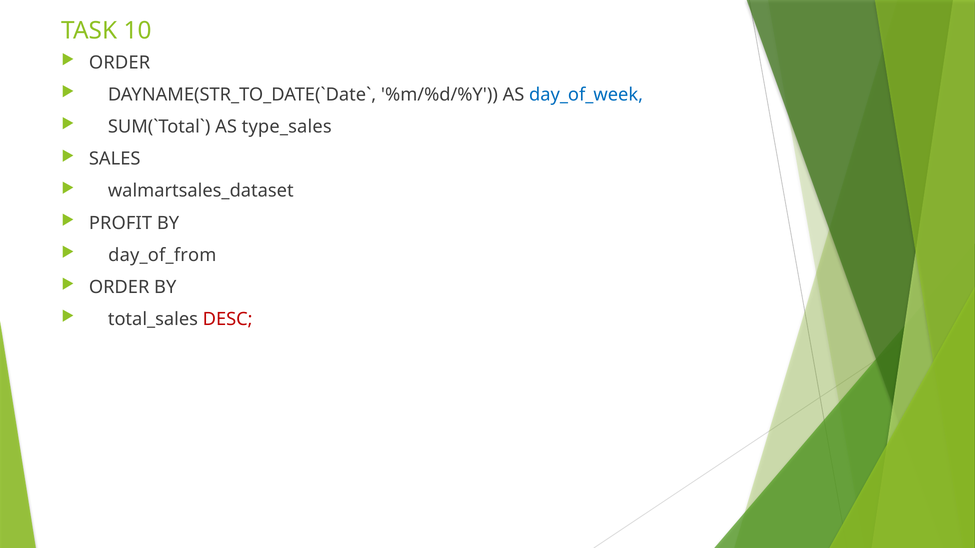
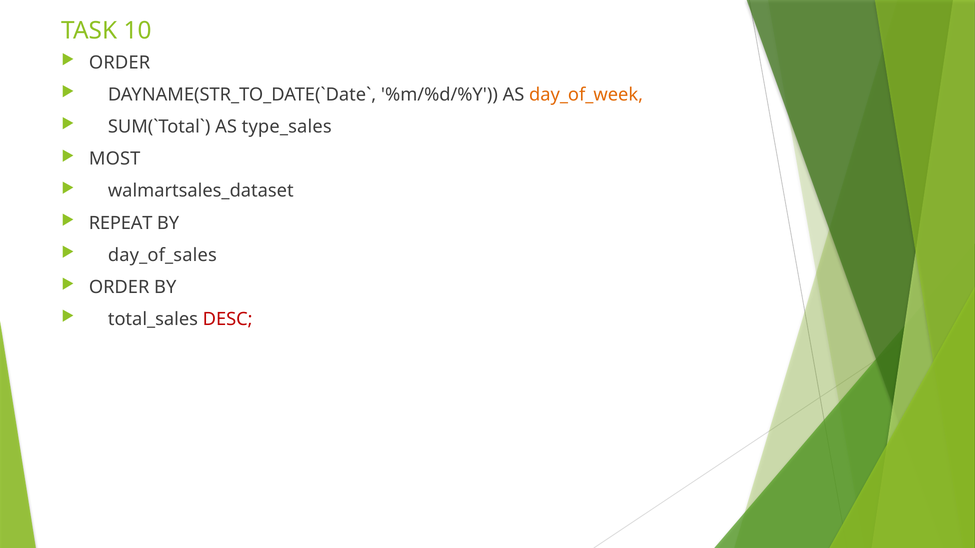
day_of_week colour: blue -> orange
SALES: SALES -> MOST
PROFIT: PROFIT -> REPEAT
day_of_from: day_of_from -> day_of_sales
